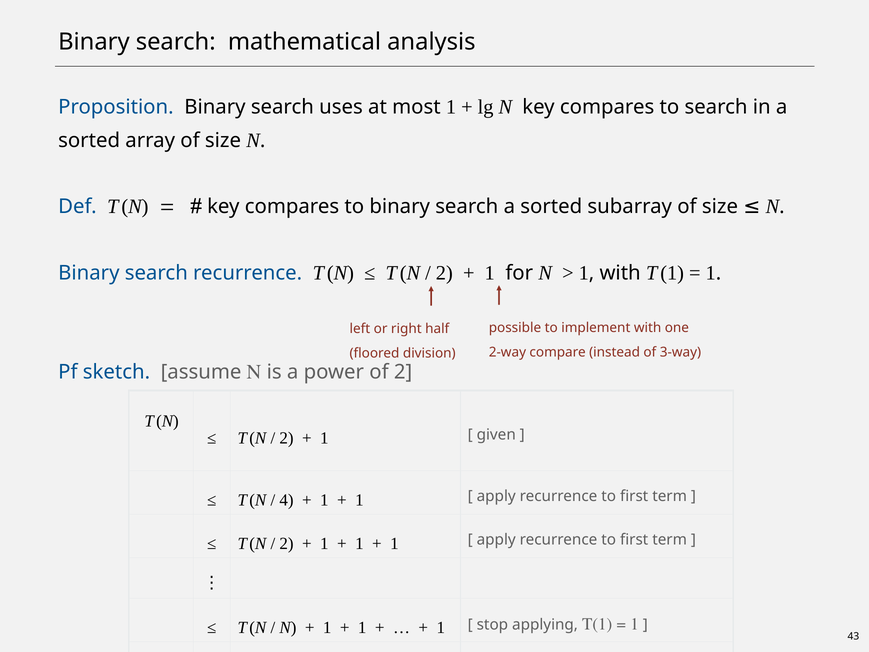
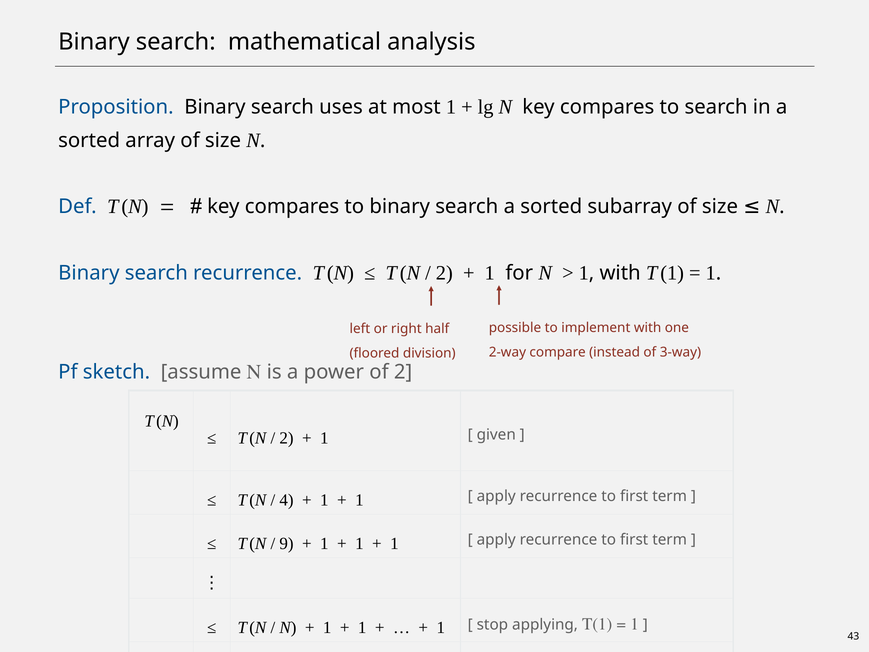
2 at (287, 543): 2 -> 9
